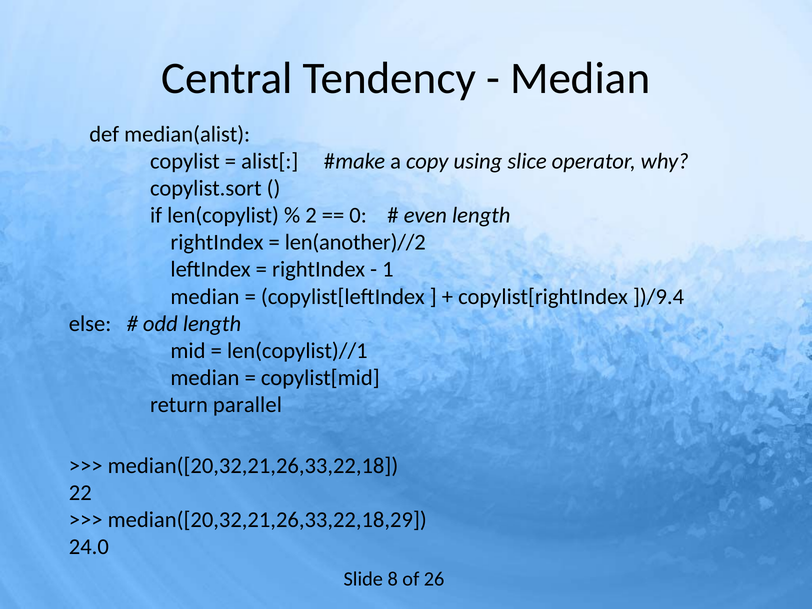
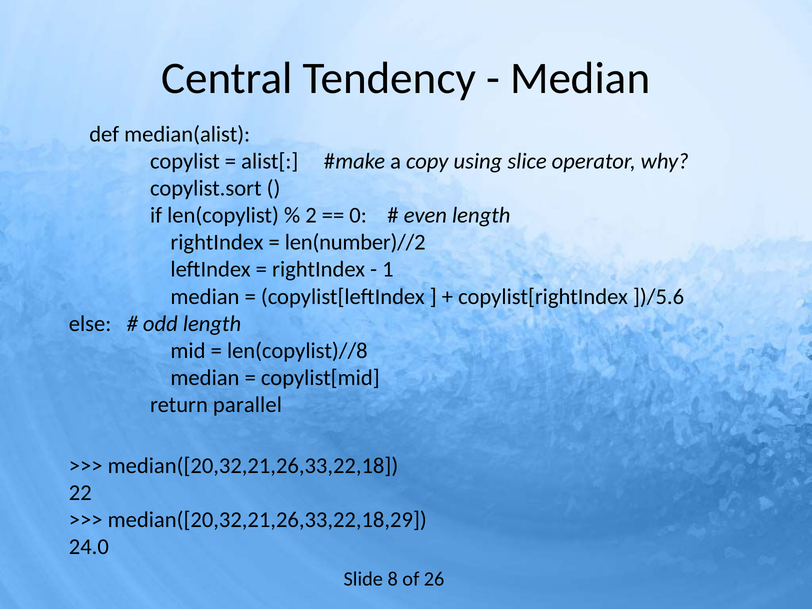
len(another)//2: len(another)//2 -> len(number)//2
])/9.4: ])/9.4 -> ])/5.6
len(copylist)//1: len(copylist)//1 -> len(copylist)//8
